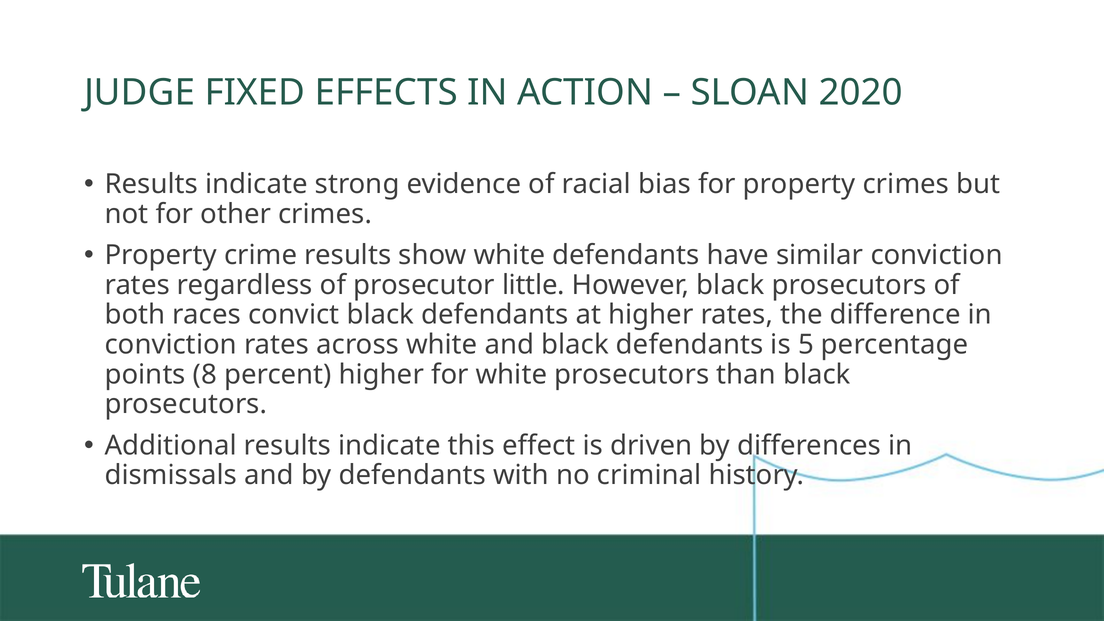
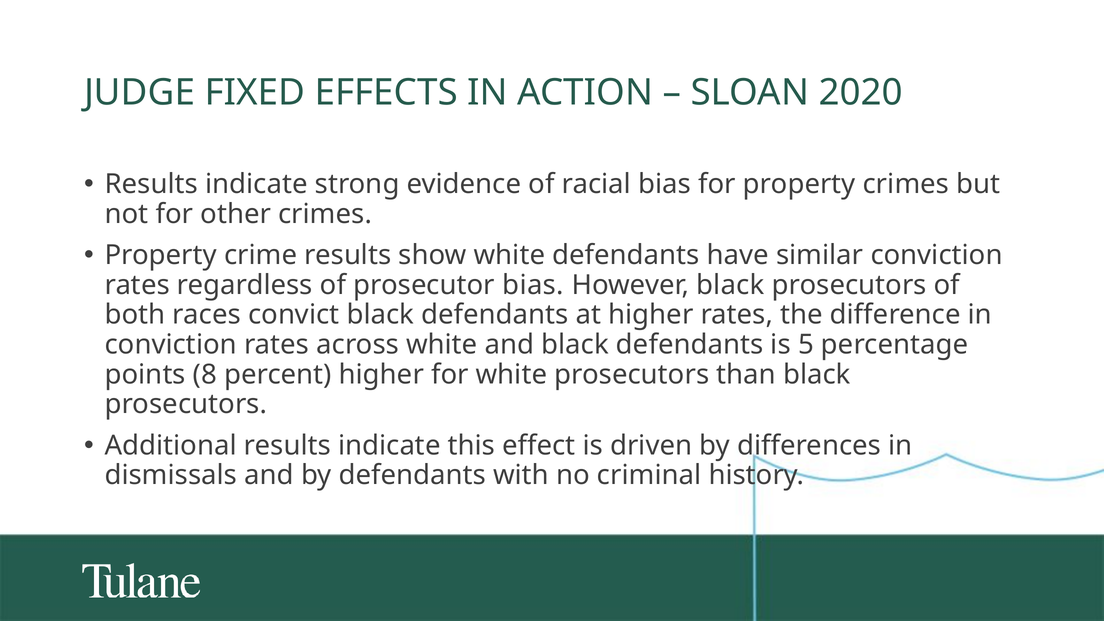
prosecutor little: little -> bias
